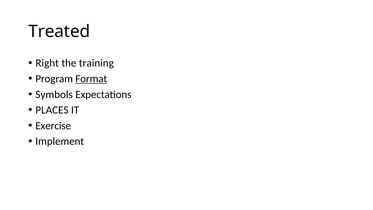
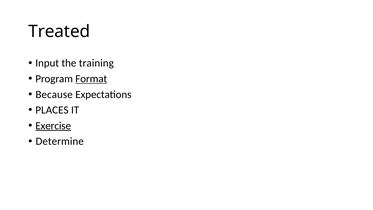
Right: Right -> Input
Symbols: Symbols -> Because
Exercise underline: none -> present
Implement: Implement -> Determine
